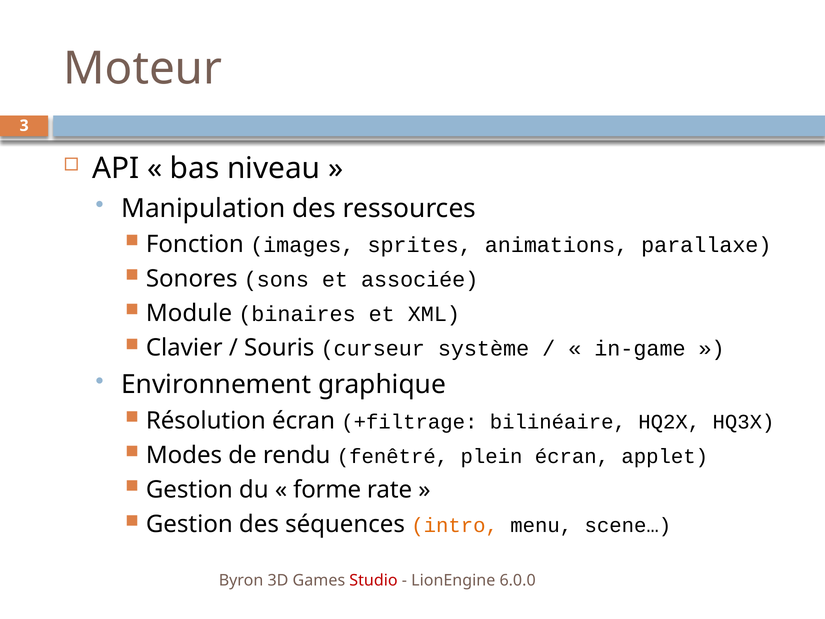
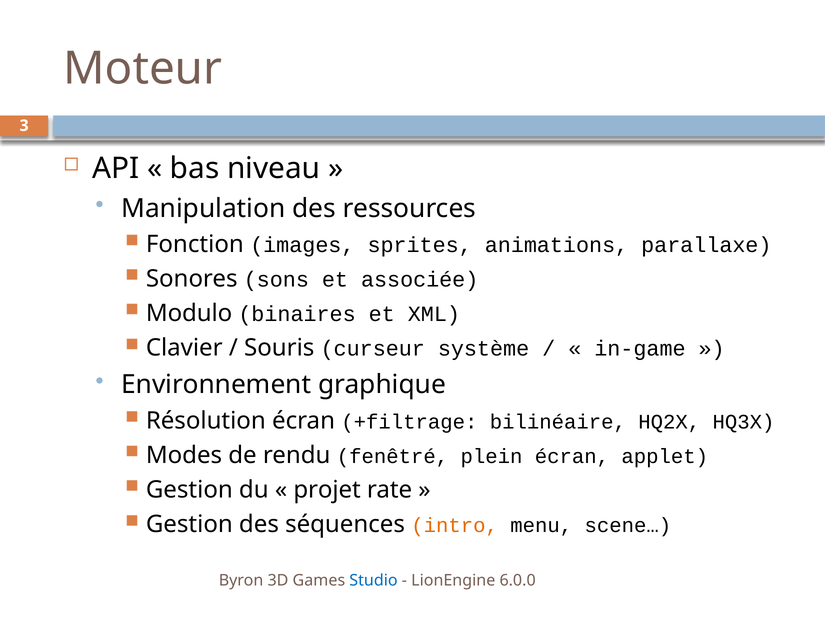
Module: Module -> Modulo
forme: forme -> projet
Studio colour: red -> blue
